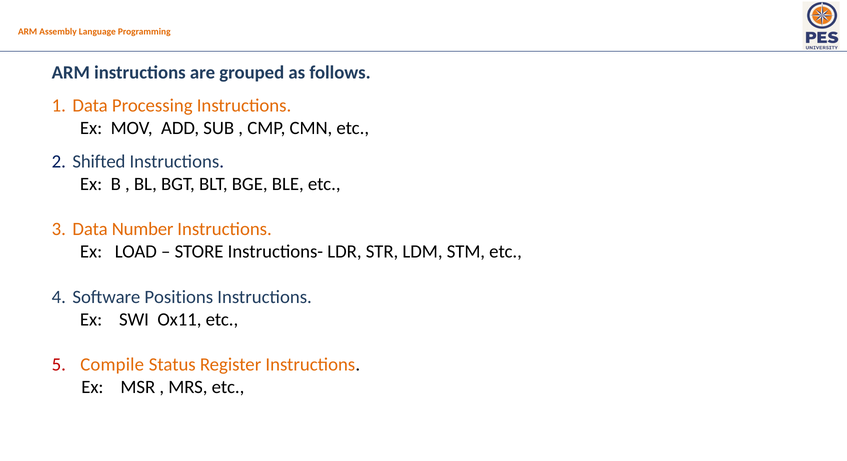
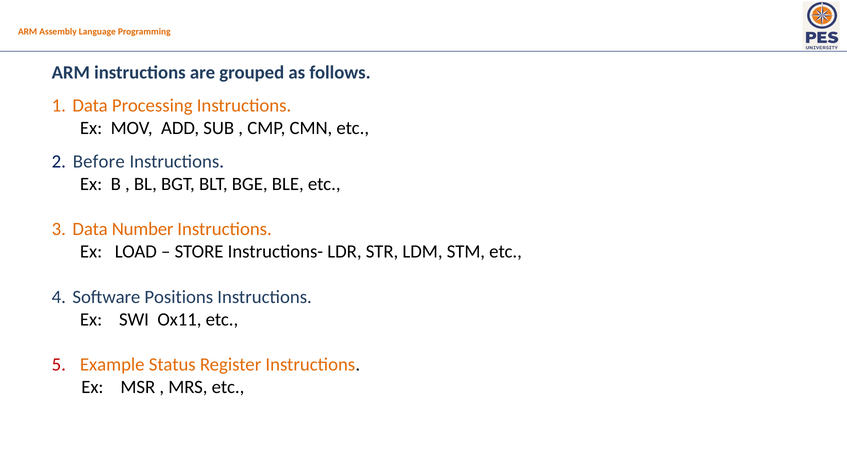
Shifted: Shifted -> Before
Compile: Compile -> Example
